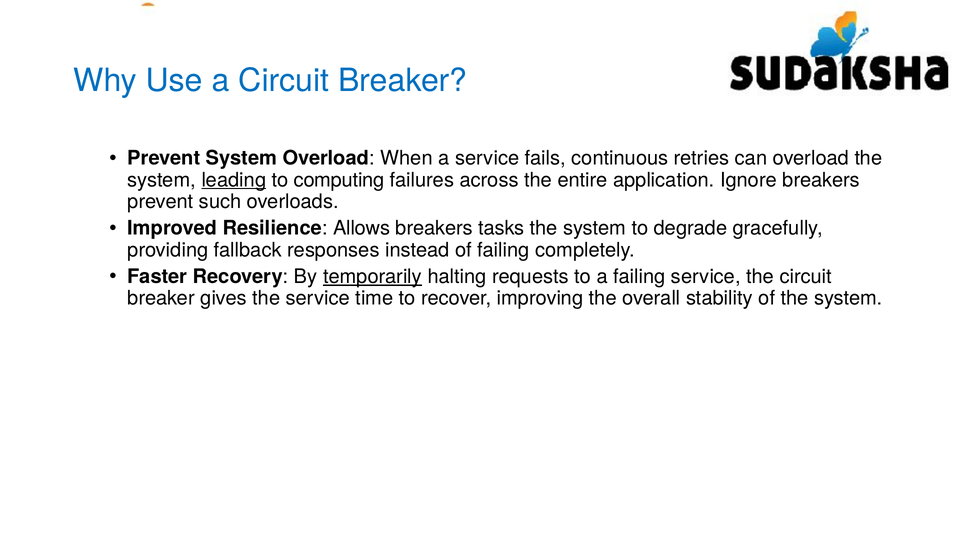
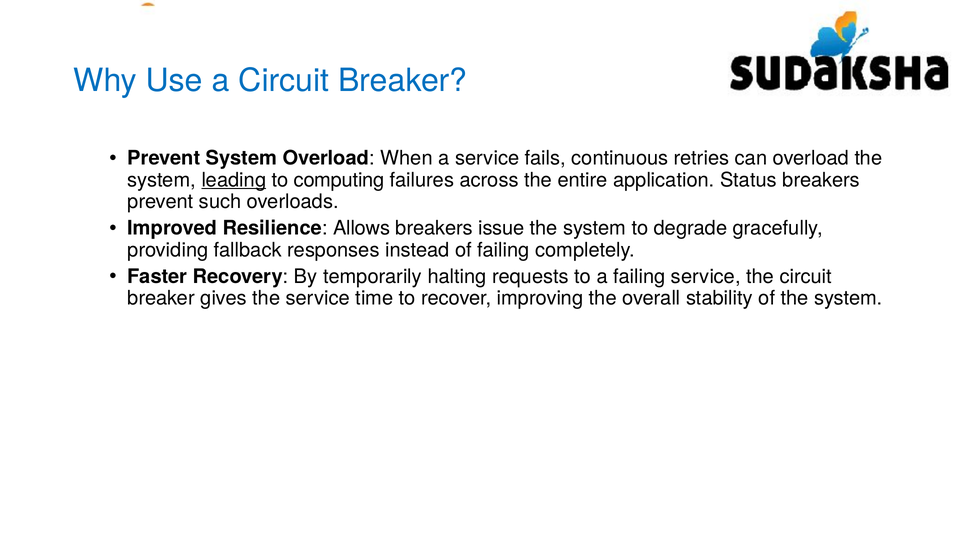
Ignore: Ignore -> Status
tasks: tasks -> issue
temporarily underline: present -> none
